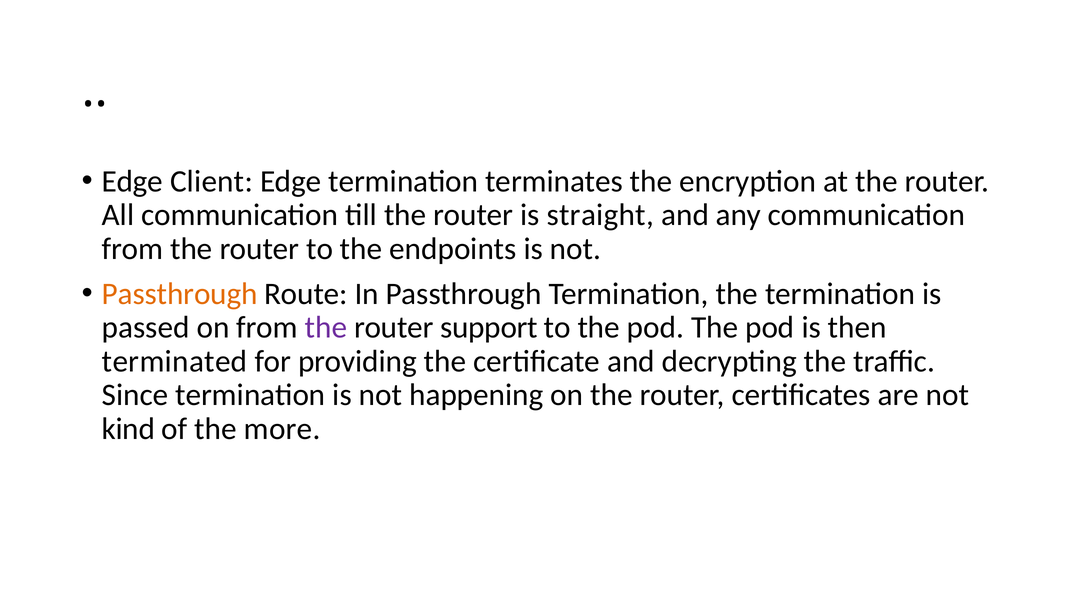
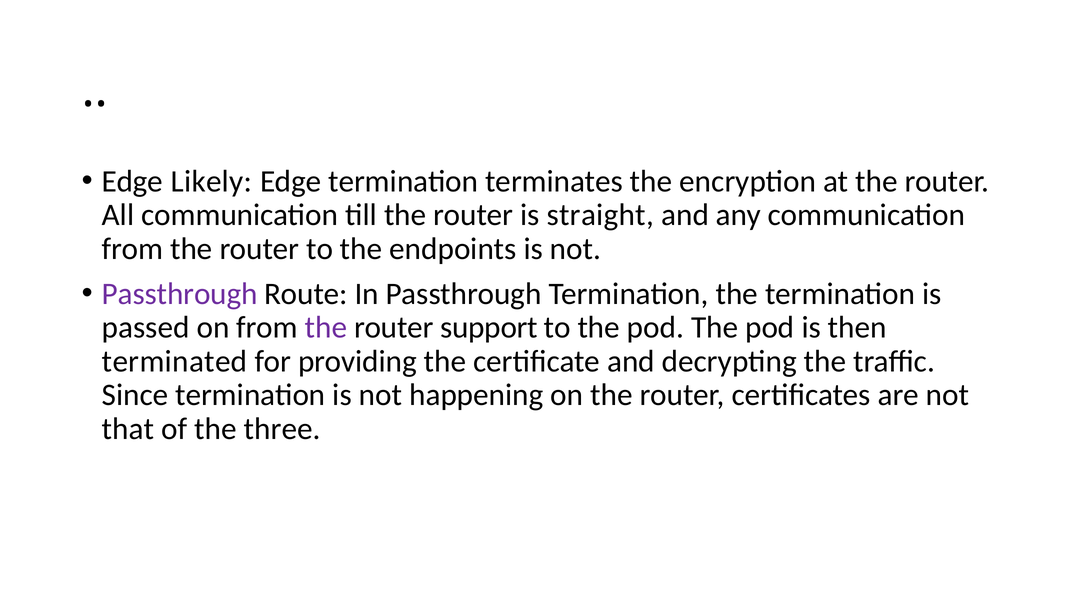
Client: Client -> Likely
Passthrough at (180, 294) colour: orange -> purple
kind: kind -> that
more: more -> three
